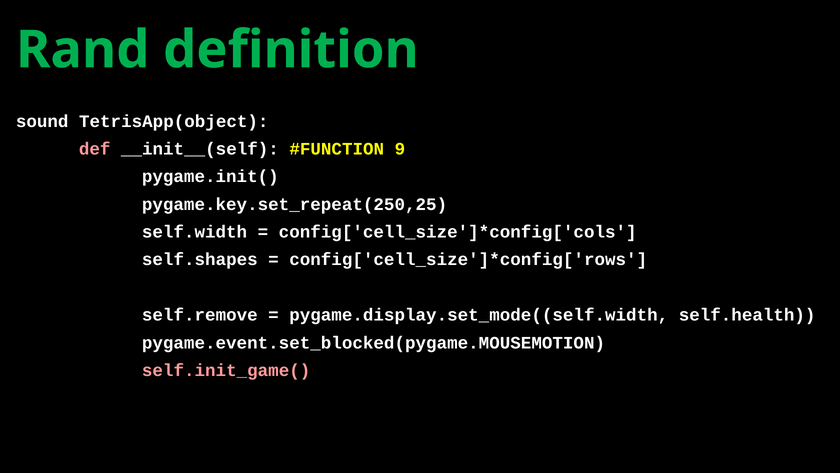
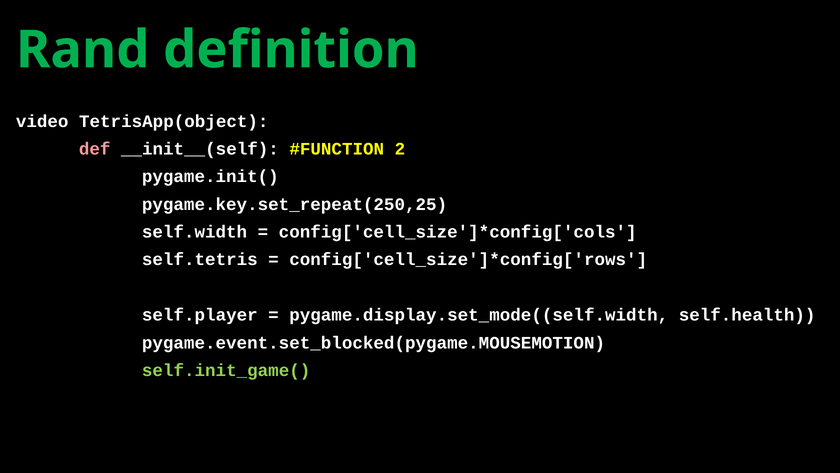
sound: sound -> video
9: 9 -> 2
self.shapes: self.shapes -> self.tetris
self.remove: self.remove -> self.player
self.init_game( colour: pink -> light green
